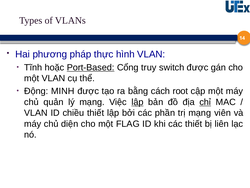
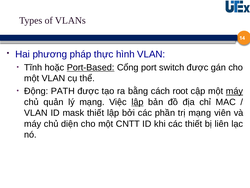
truy: truy -> port
MINH: MINH -> PATH
máy at (234, 91) underline: none -> present
chỉ underline: present -> none
chiều: chiều -> mask
FLAG: FLAG -> CNTT
